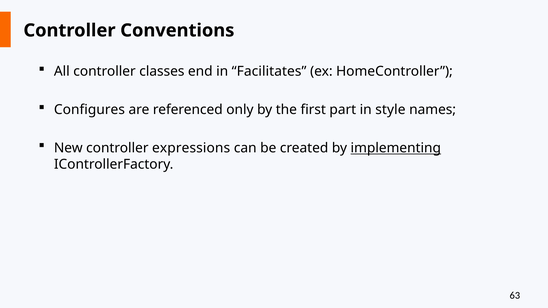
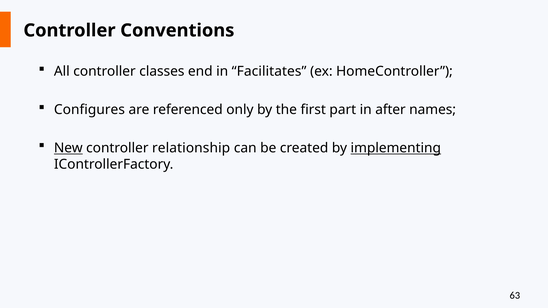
style: style -> after
New underline: none -> present
expressions: expressions -> relationship
